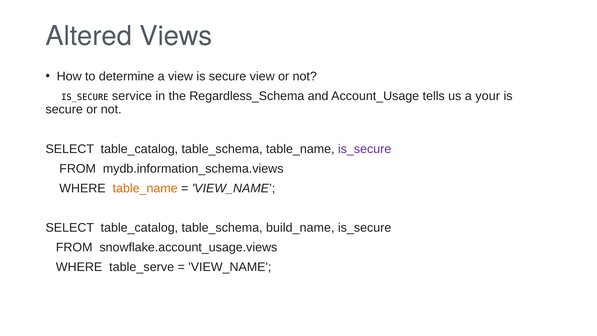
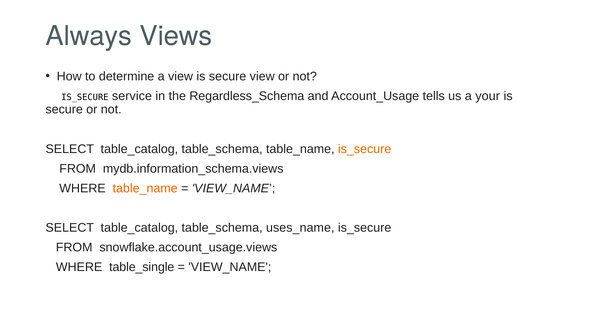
Altered: Altered -> Always
is_secure at (365, 149) colour: purple -> orange
build_name: build_name -> uses_name
table_serve: table_serve -> table_single
